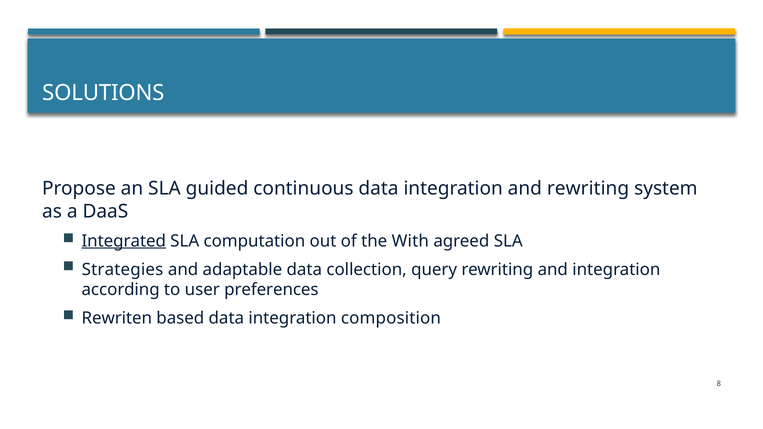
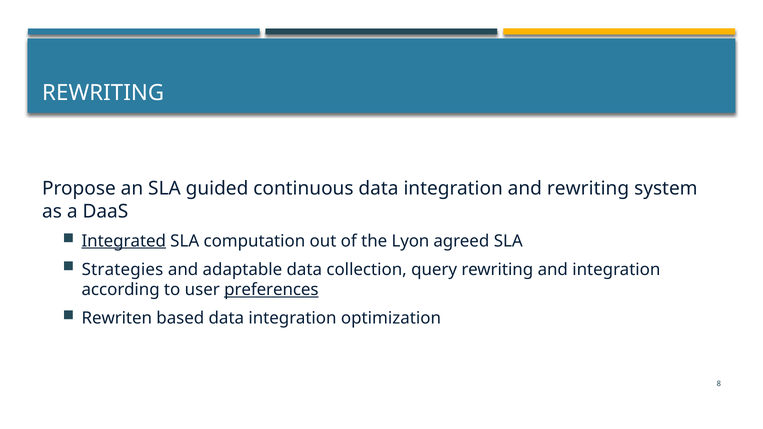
SOLUTIONS at (103, 93): SOLUTIONS -> REWRITING
With: With -> Lyon
preferences underline: none -> present
composition: composition -> optimization
